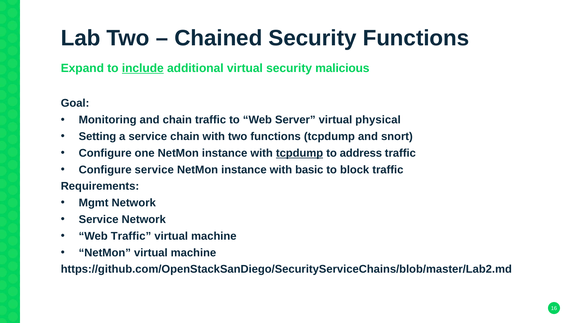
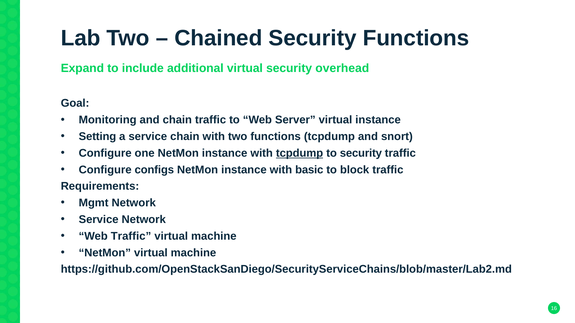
include underline: present -> none
malicious: malicious -> overhead
virtual physical: physical -> instance
to address: address -> security
Configure service: service -> configs
